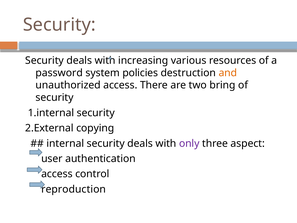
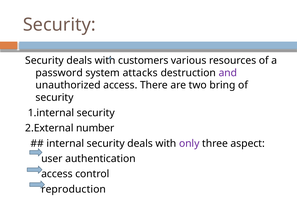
increasing: increasing -> customers
policies: policies -> attacks
and colour: orange -> purple
copying: copying -> number
